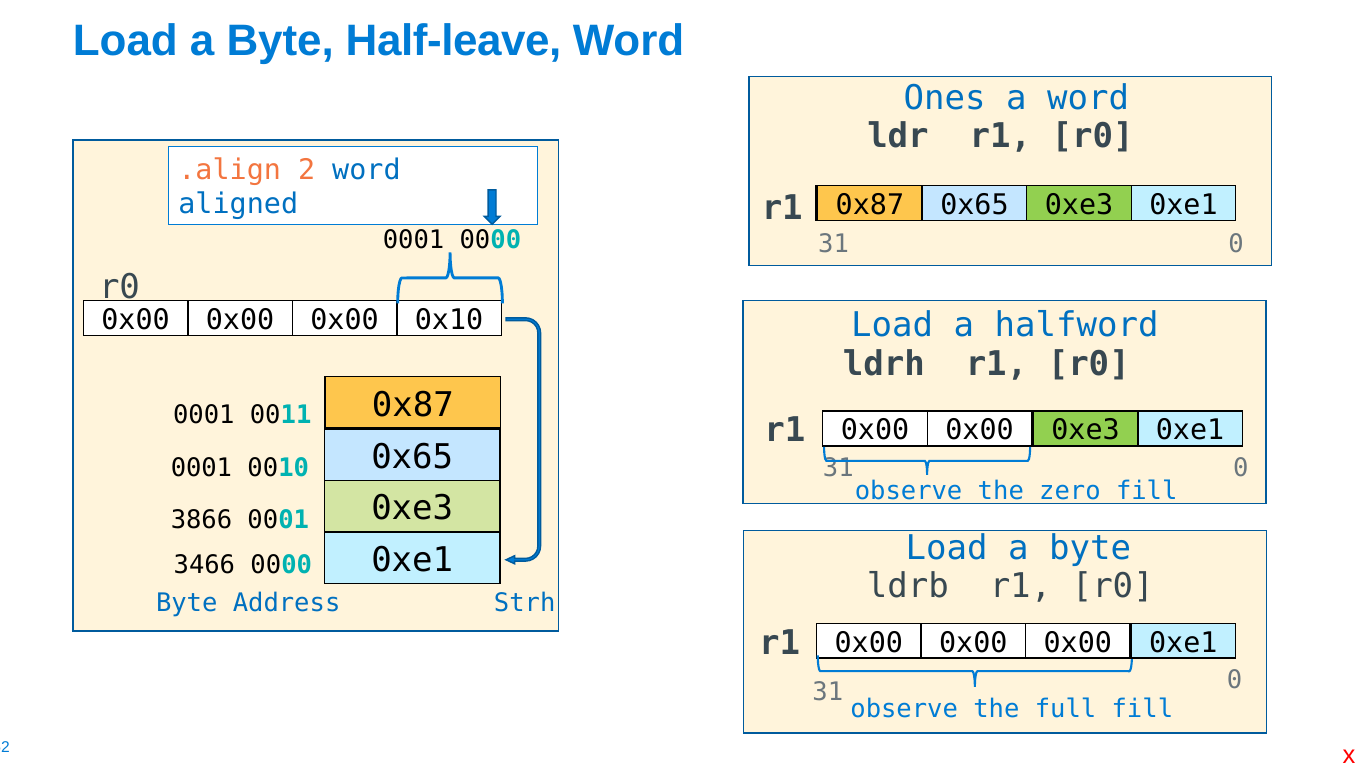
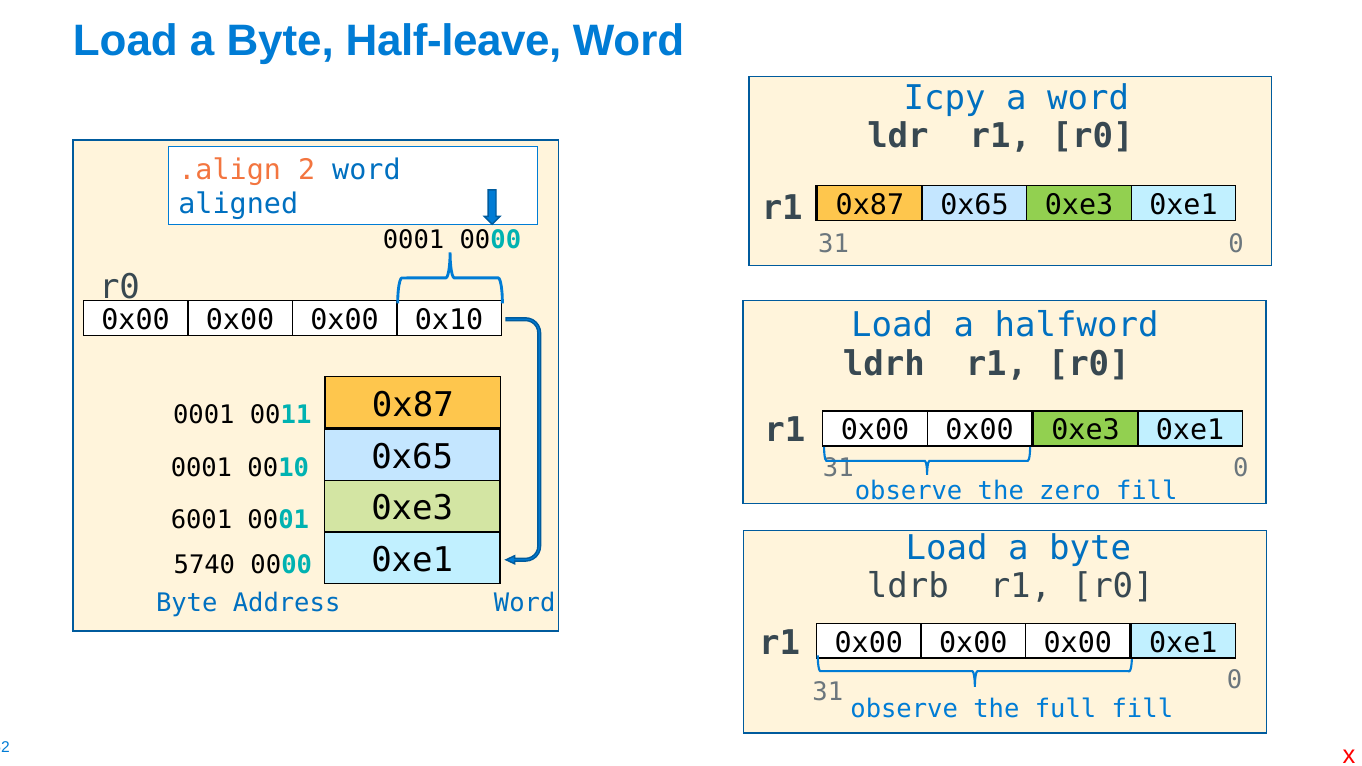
Ones: Ones -> Icpy
3866: 3866 -> 6001
3466: 3466 -> 5740
Address Strh: Strh -> Word
